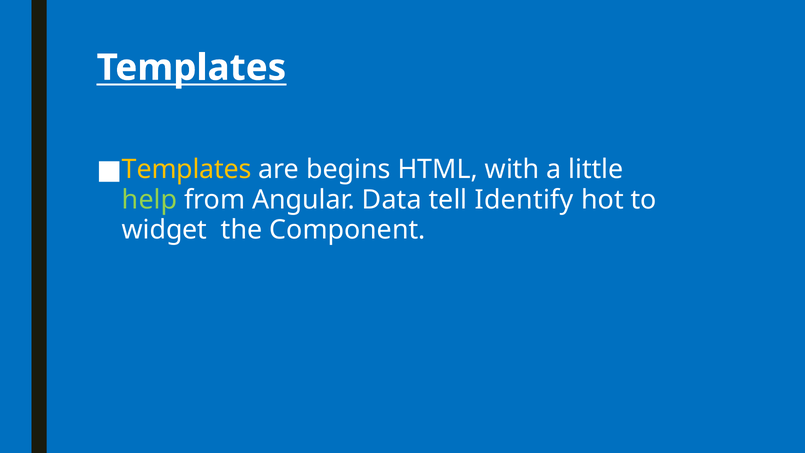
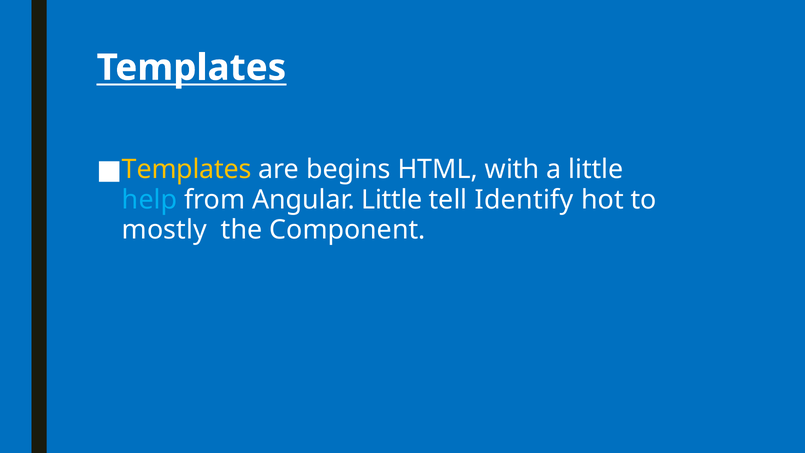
help colour: light green -> light blue
Angular Data: Data -> Little
widget: widget -> mostly
